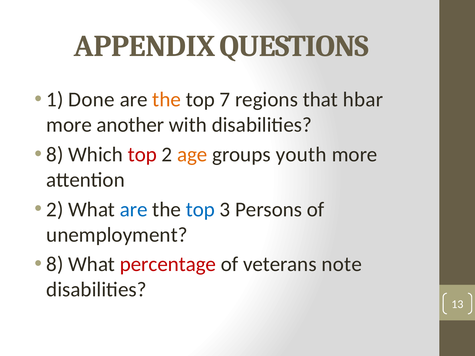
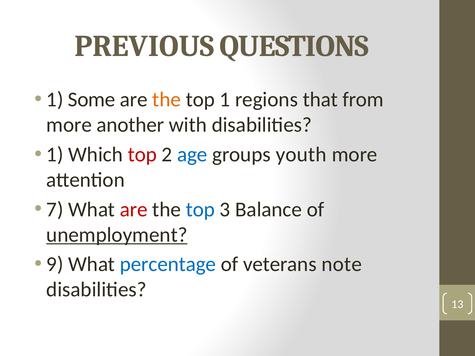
APPENDIX: APPENDIX -> PREVIOUS
Done: Done -> Some
top 7: 7 -> 1
hbar: hbar -> from
8 at (55, 155): 8 -> 1
age colour: orange -> blue
2 at (55, 210): 2 -> 7
are at (134, 210) colour: blue -> red
Persons: Persons -> Balance
unemployment underline: none -> present
8 at (55, 264): 8 -> 9
percentage colour: red -> blue
